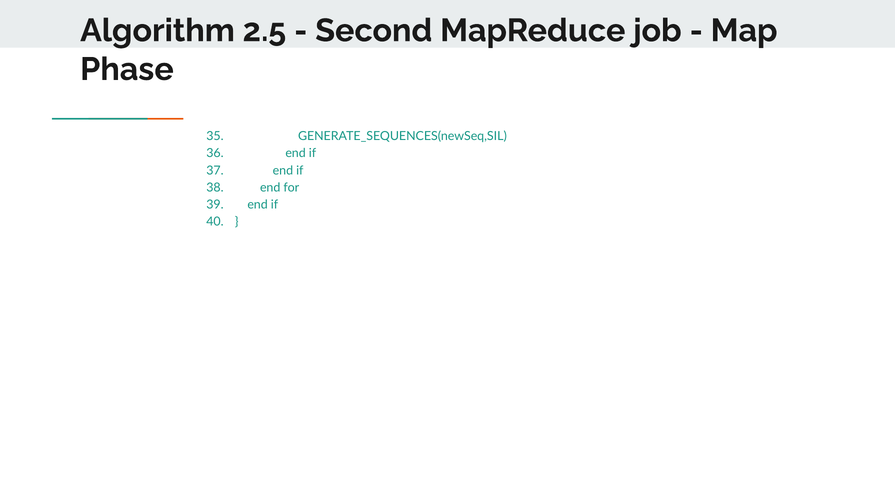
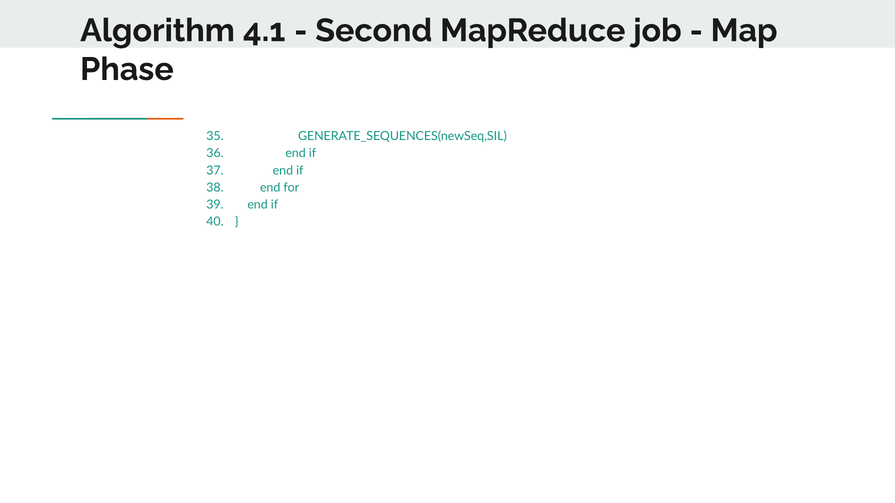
2.5: 2.5 -> 4.1
